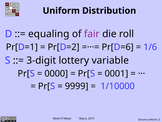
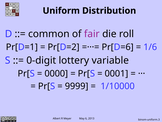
equaling: equaling -> common
3-digit: 3-digit -> 0-digit
